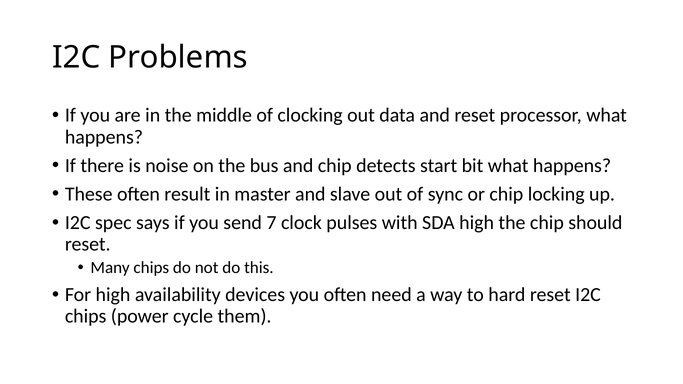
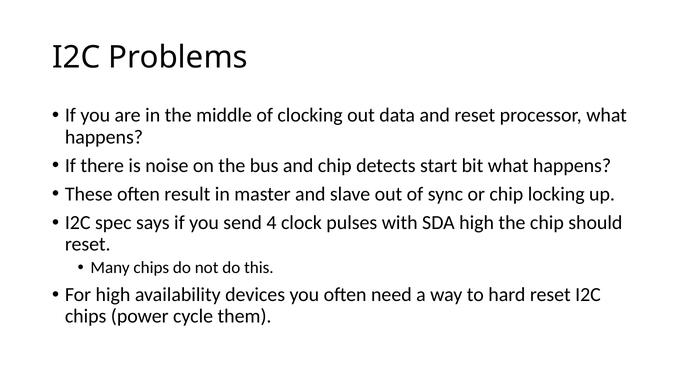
7: 7 -> 4
